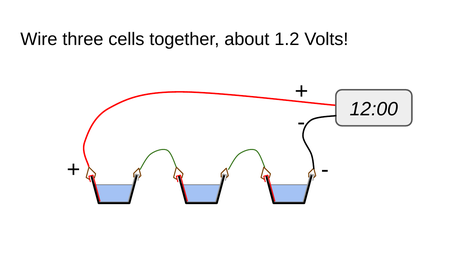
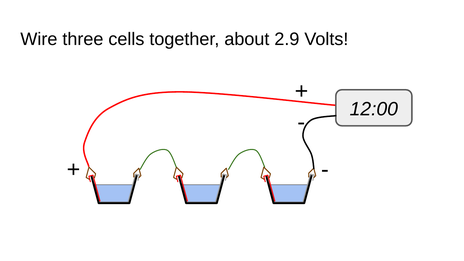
1.2: 1.2 -> 2.9
